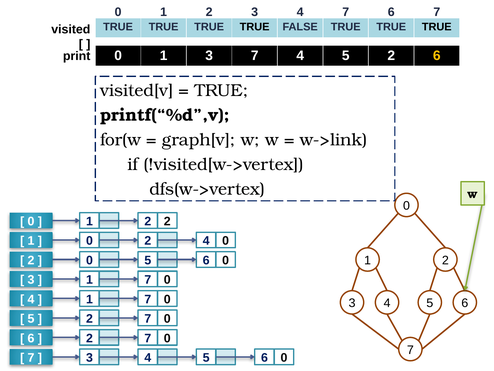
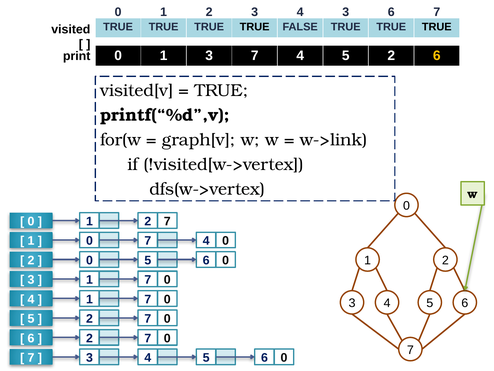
3 4 7: 7 -> 3
1 2 2: 2 -> 7
0 2: 2 -> 7
